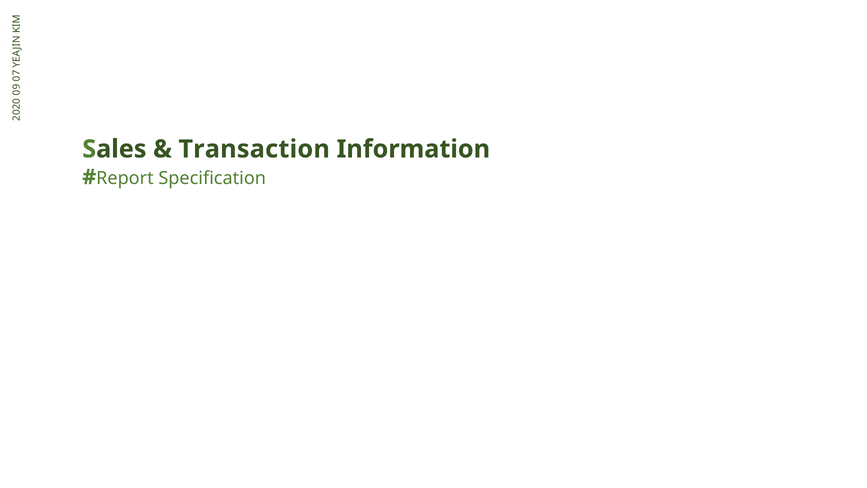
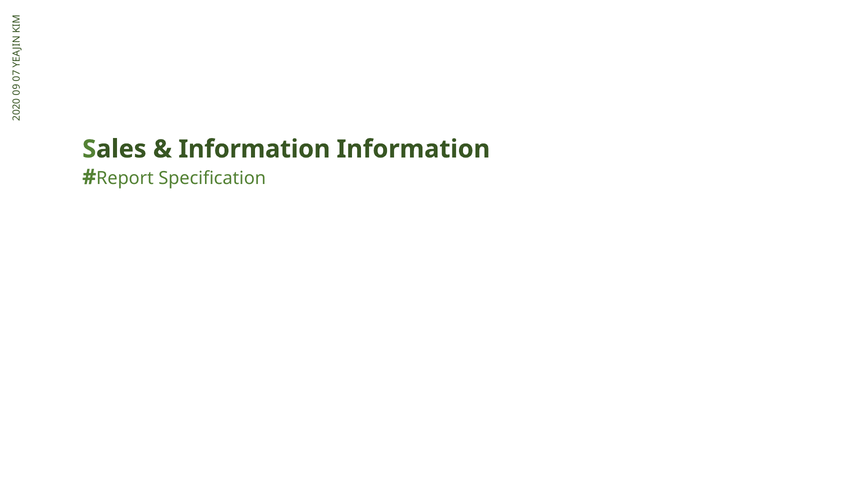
Transaction at (254, 149): Transaction -> Information
